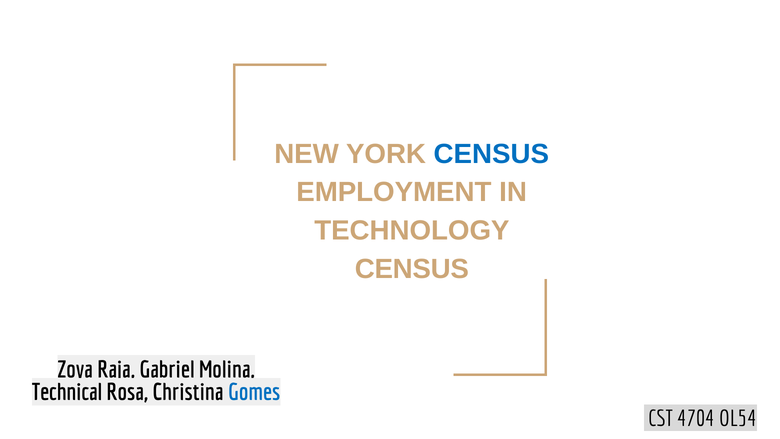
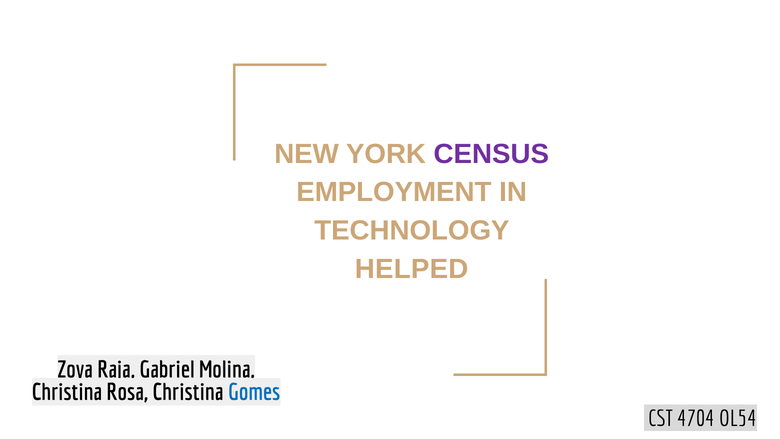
CENSUS at (491, 154) colour: blue -> purple
CENSUS at (412, 269): CENSUS -> HELPED
Technical at (67, 392): Technical -> Christina
